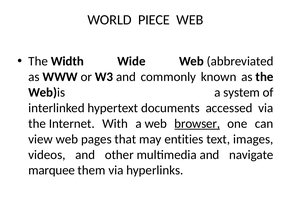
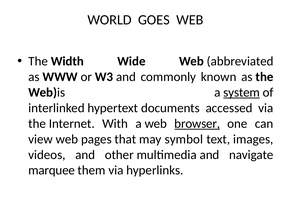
PIECE: PIECE -> GOES
system underline: none -> present
entities: entities -> symbol
